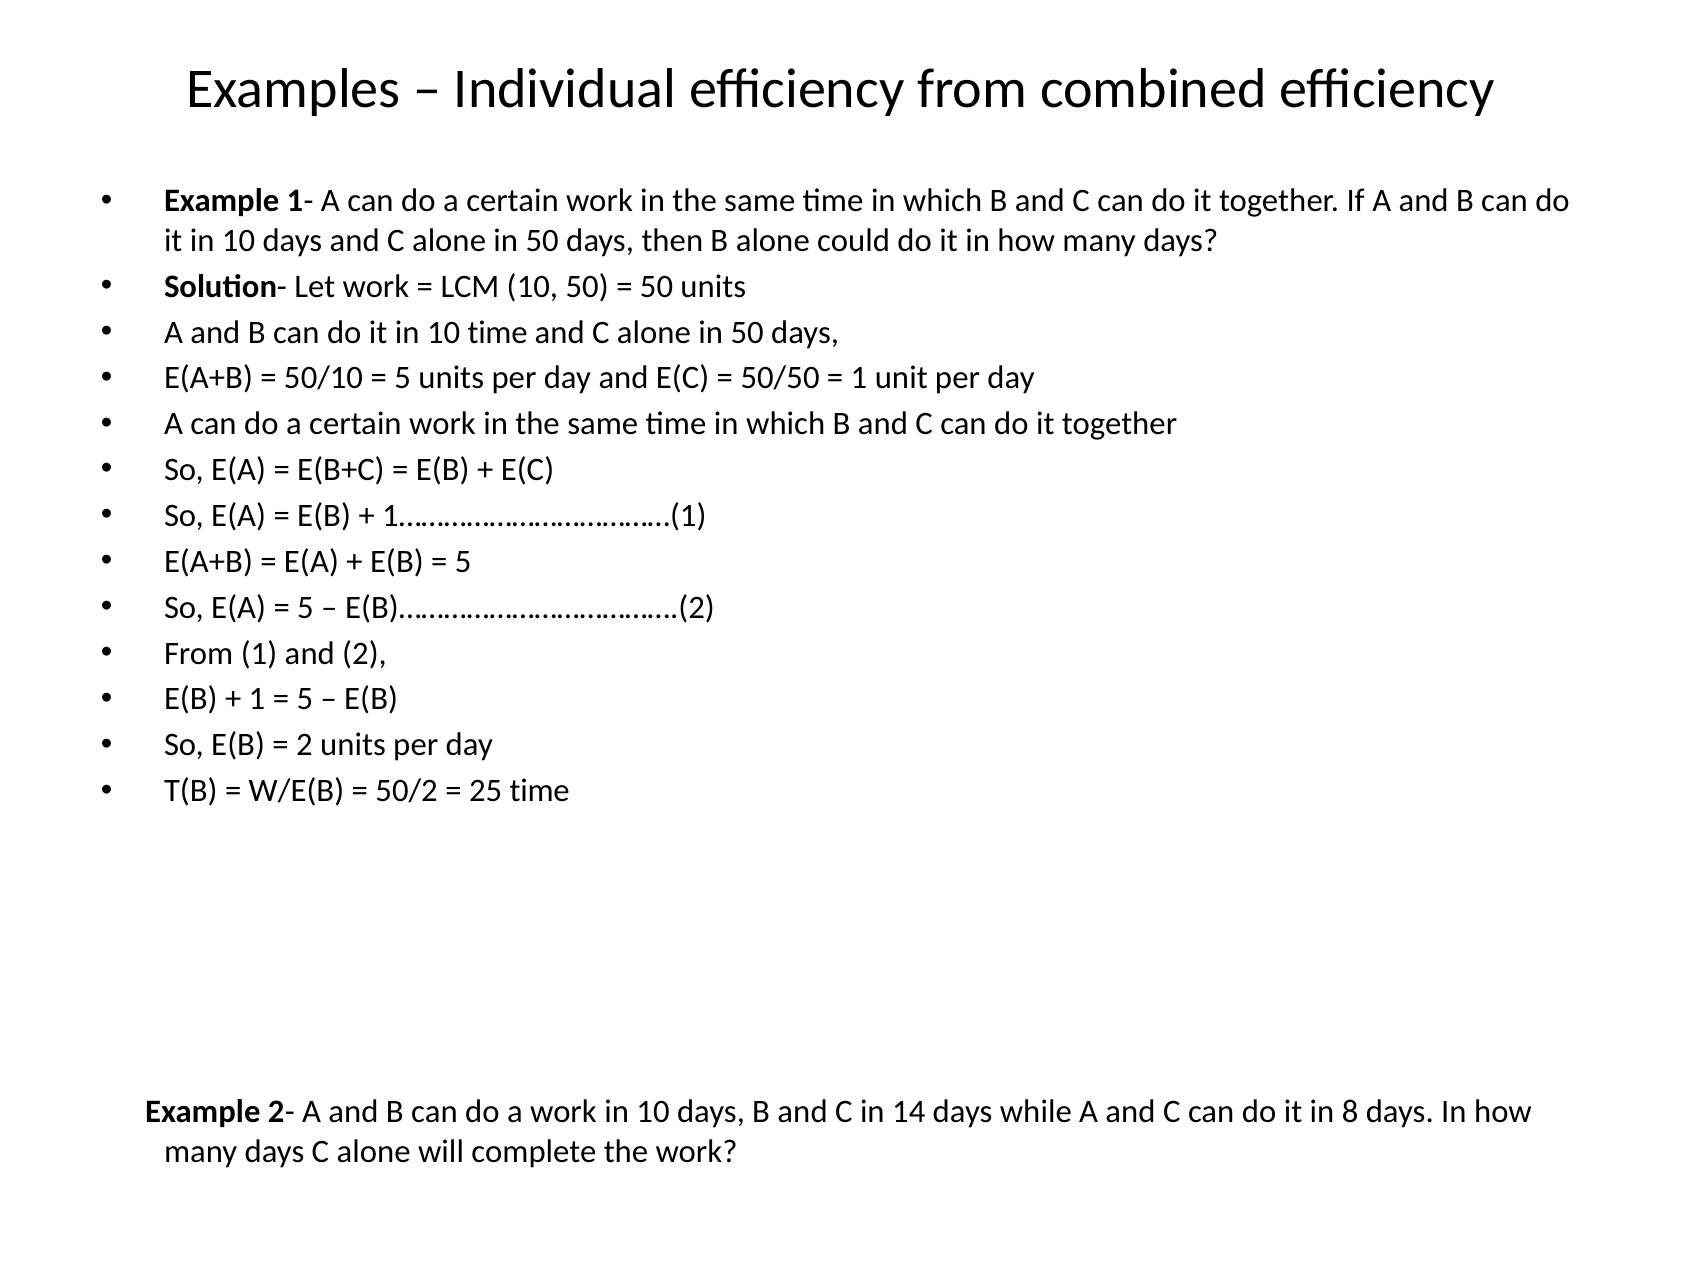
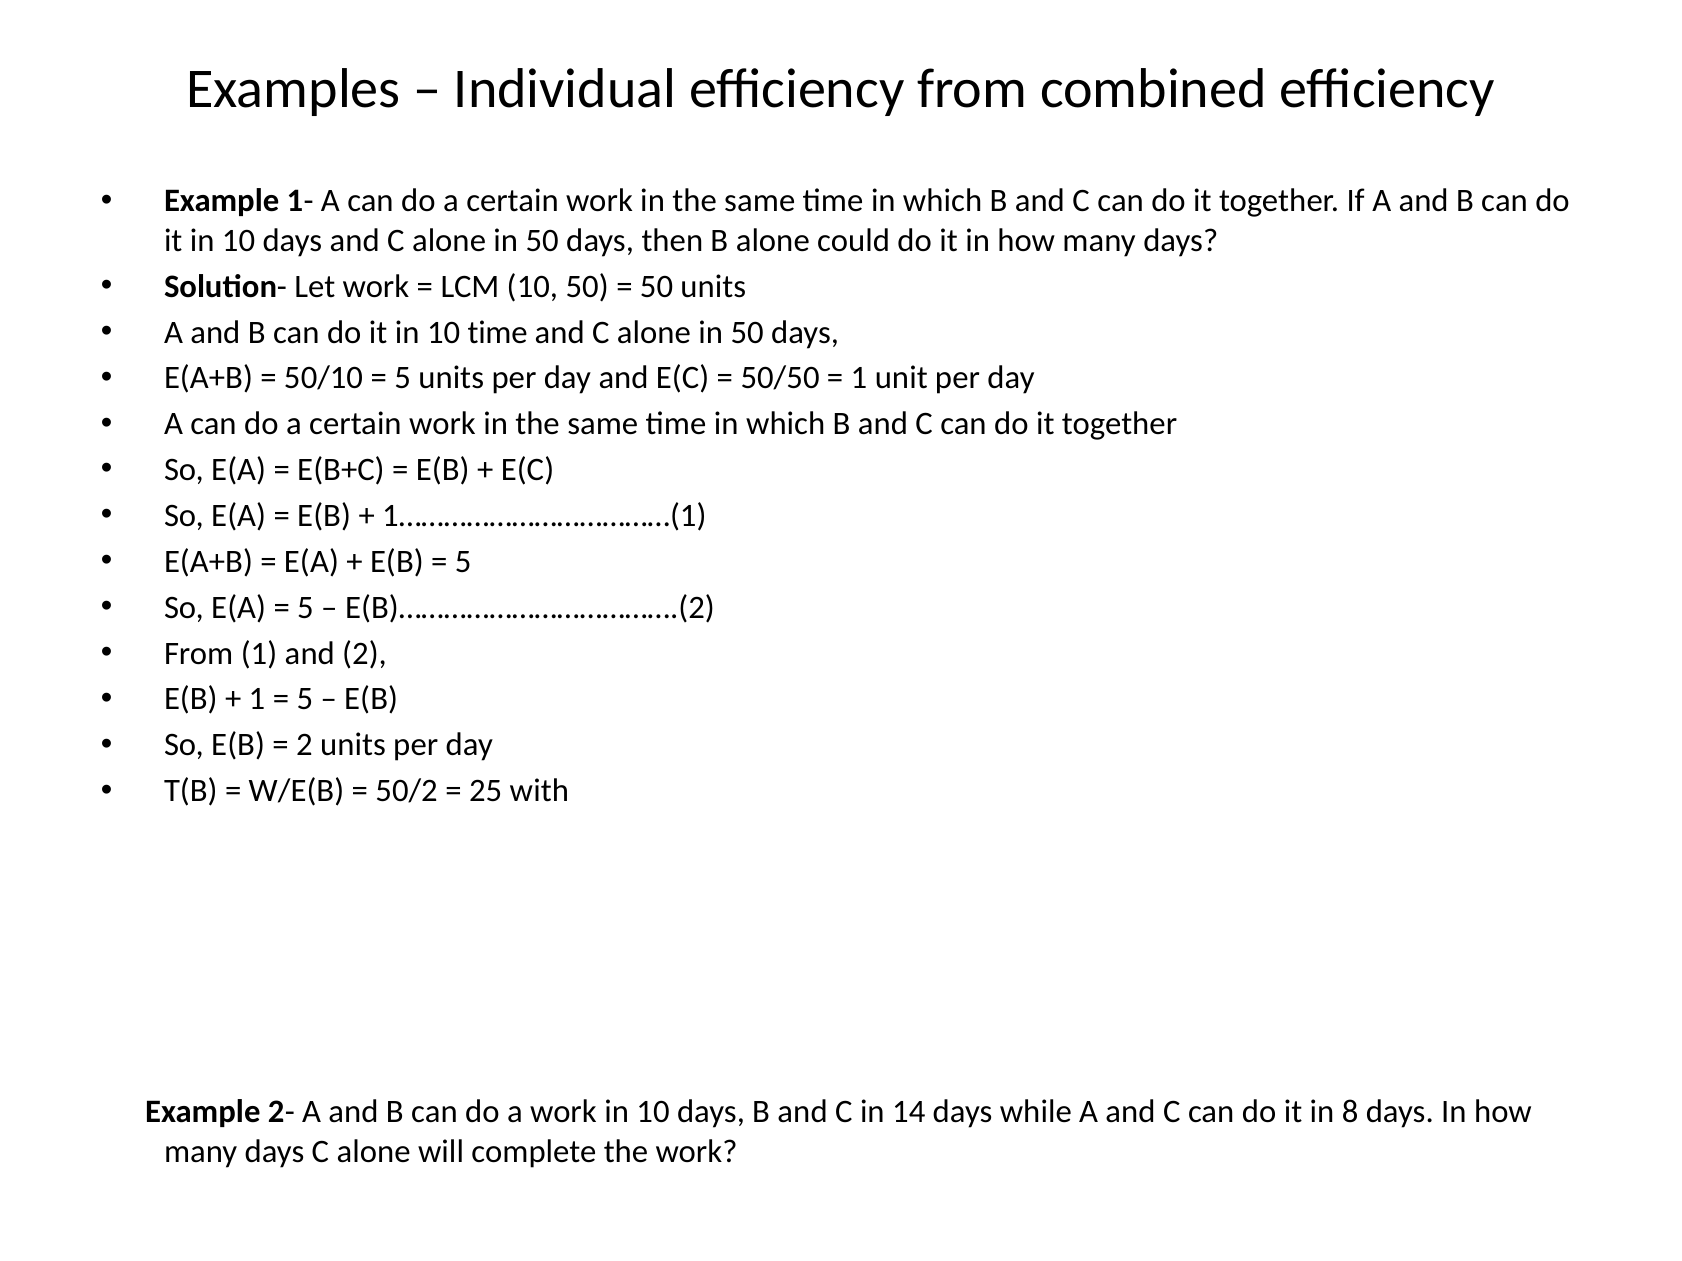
25 time: time -> with
